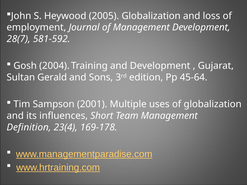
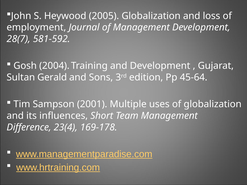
Definition: Definition -> Difference
